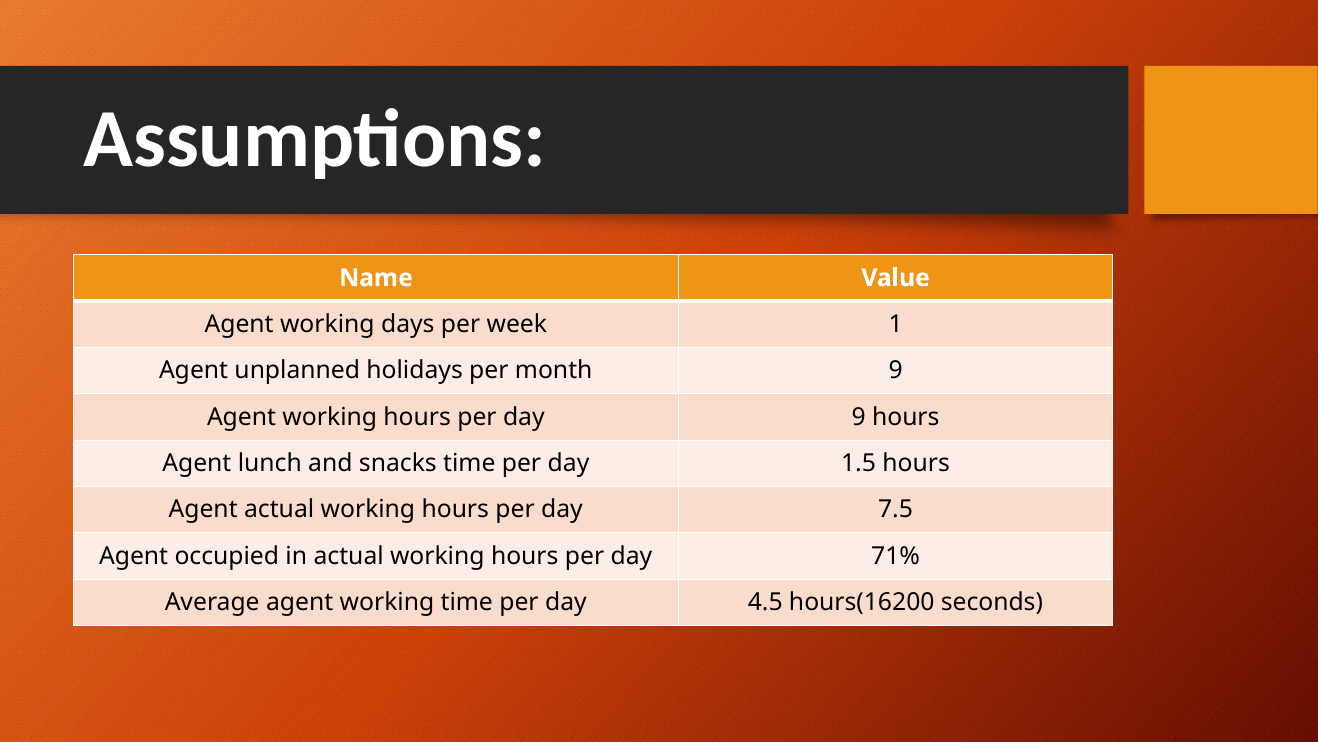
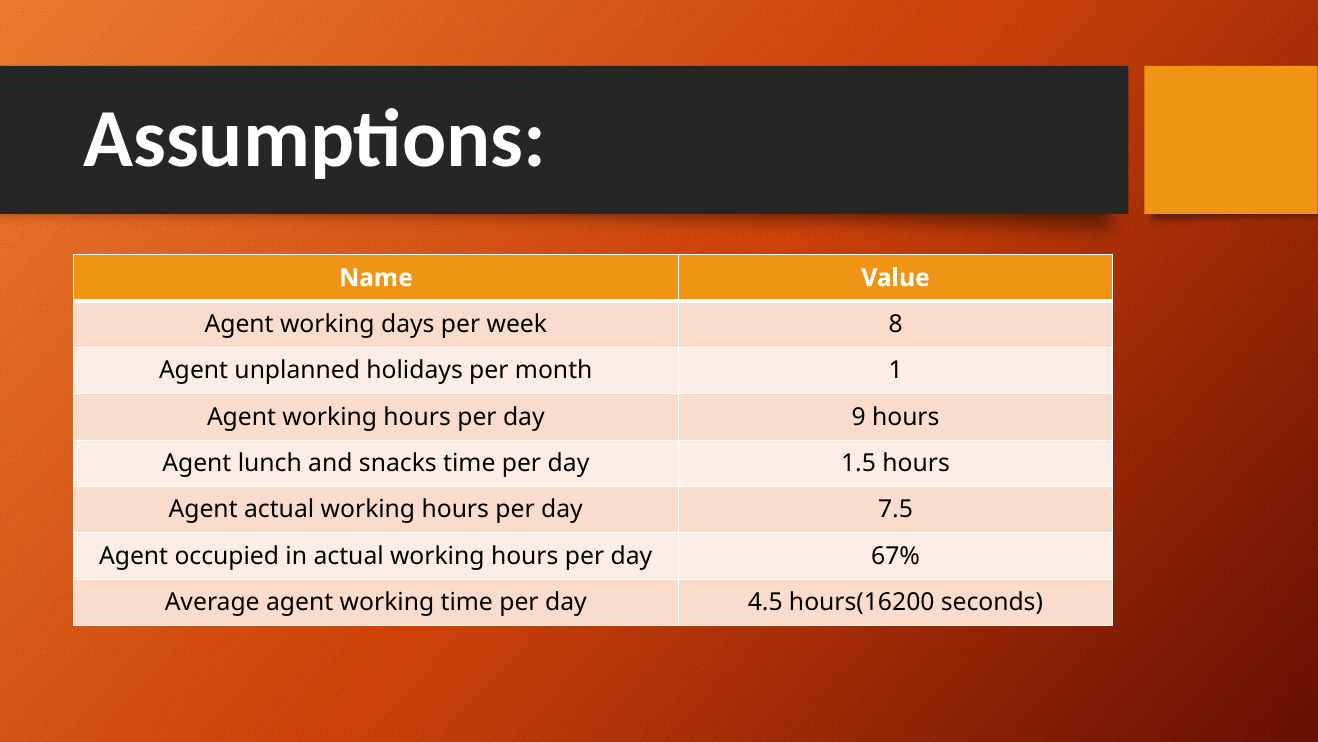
1: 1 -> 8
month 9: 9 -> 1
71%: 71% -> 67%
